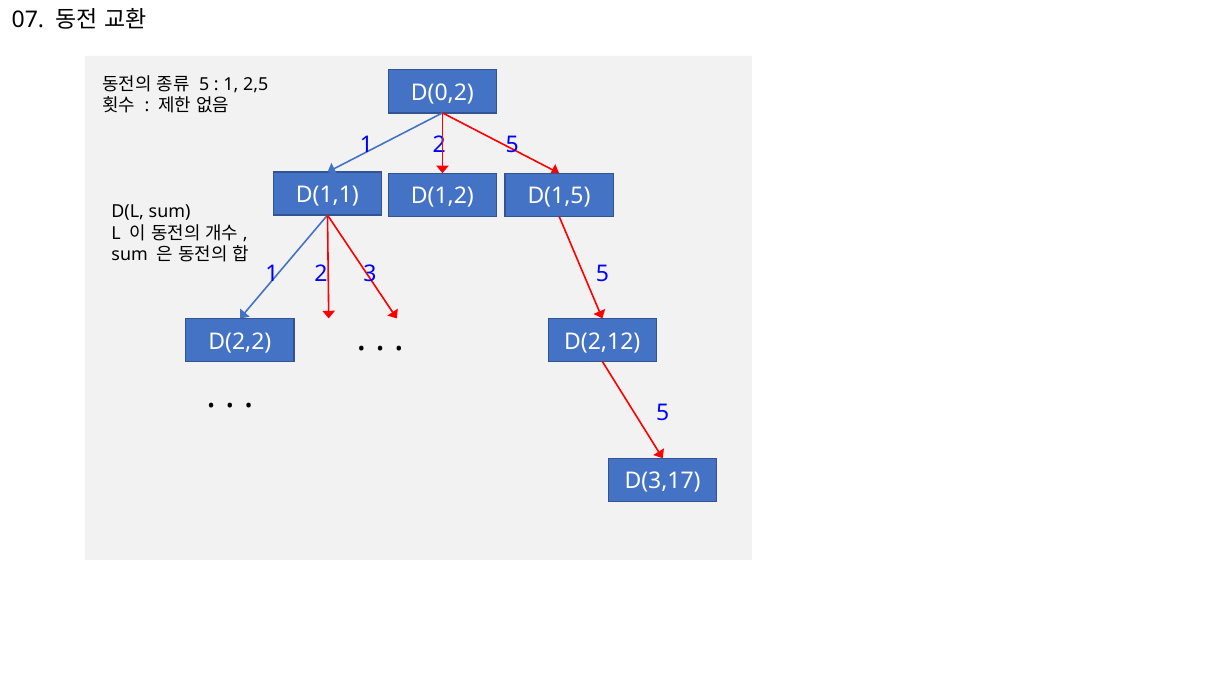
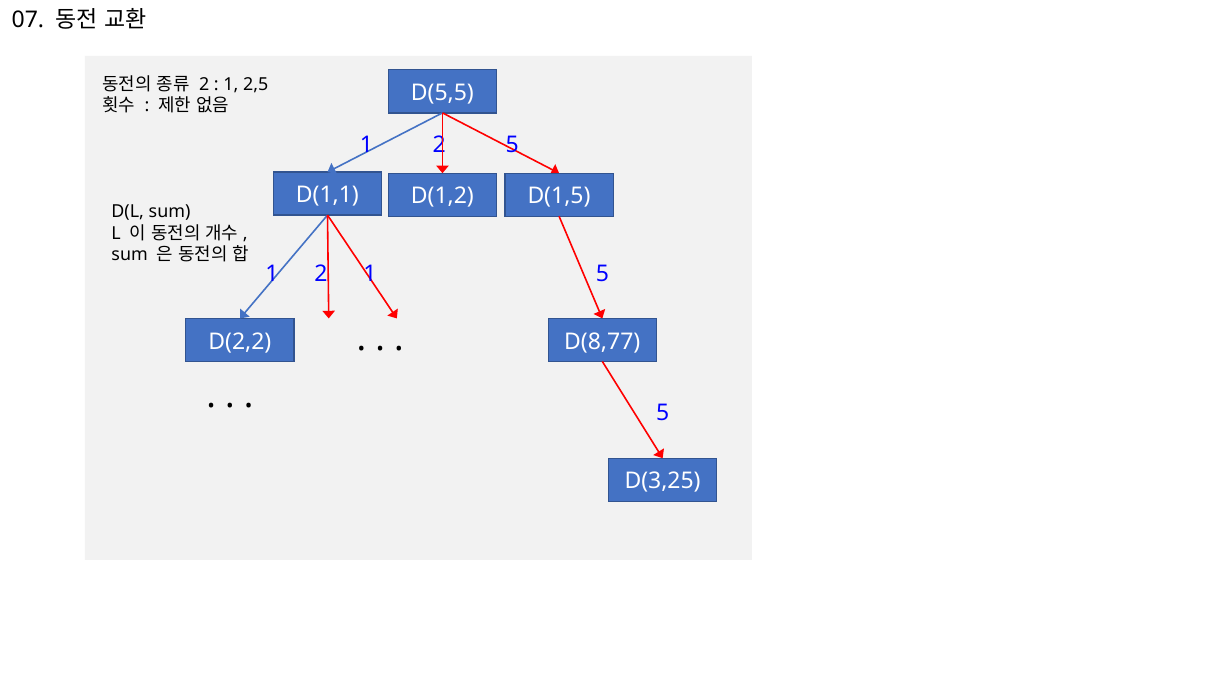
5 at (204, 85): 5 -> 2
D(0,2: D(0,2 -> D(5,5
2 3: 3 -> 1
D(2,12: D(2,12 -> D(8,77
D(3,17: D(3,17 -> D(3,25
